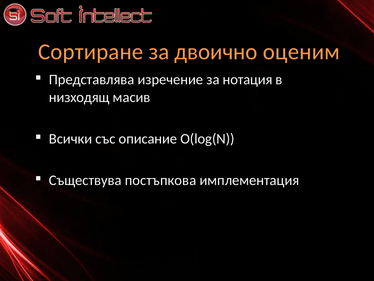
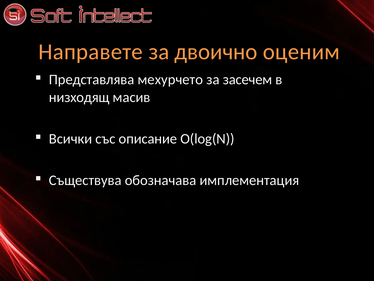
Сортиране: Сортиране -> Направете
изречение: изречение -> мехурчето
нотация: нотация -> засечем
постъпкова: постъпкова -> обозначава
